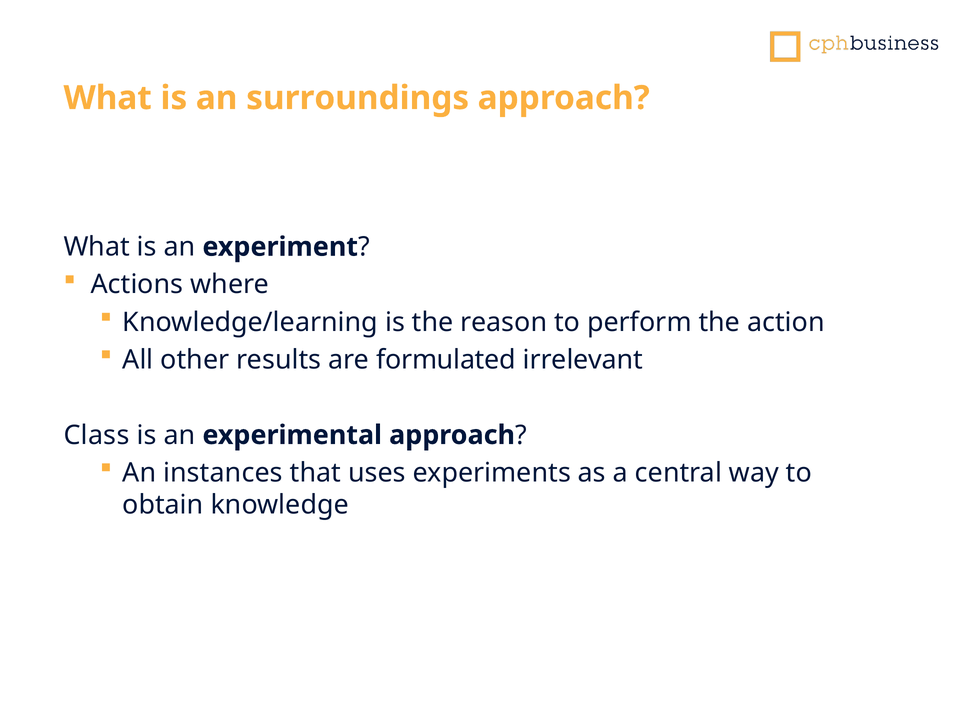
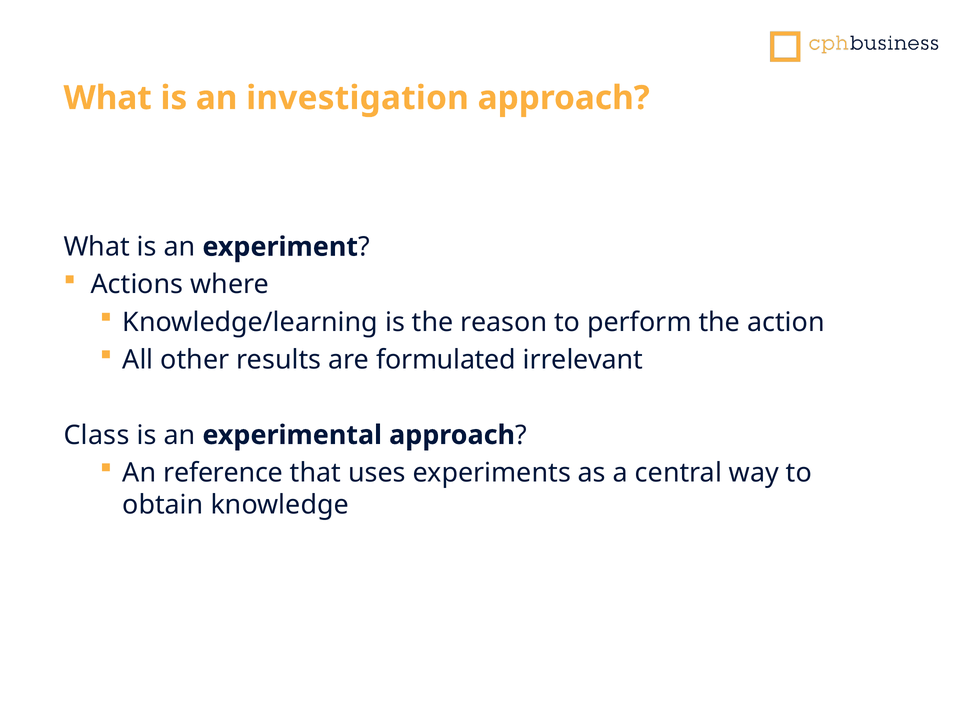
surroundings: surroundings -> investigation
instances: instances -> reference
